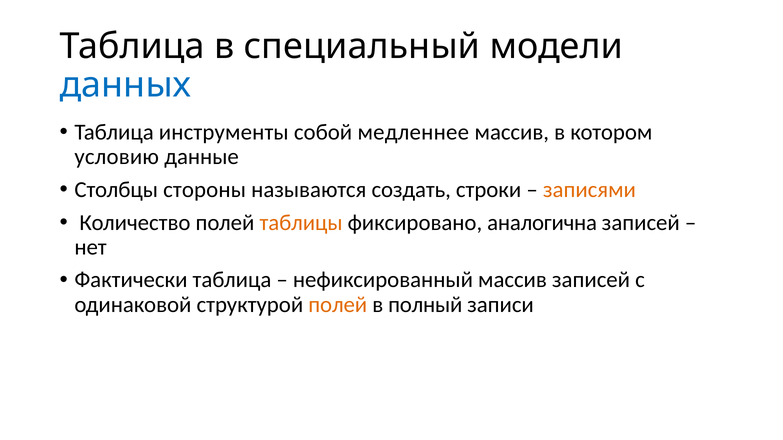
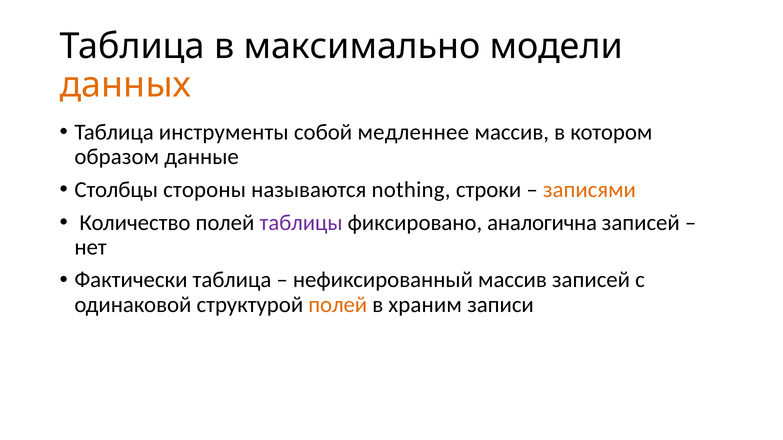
специальный: специальный -> максимально
данных colour: blue -> orange
условию: условию -> образом
создать: создать -> nothing
таблицы colour: orange -> purple
полный: полный -> храним
